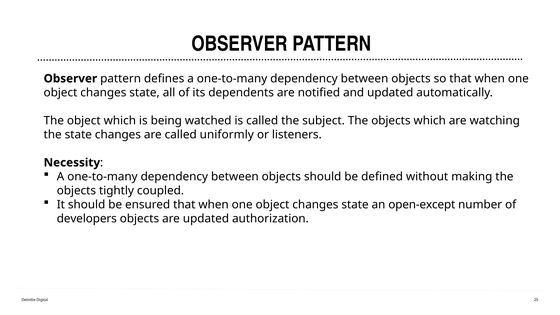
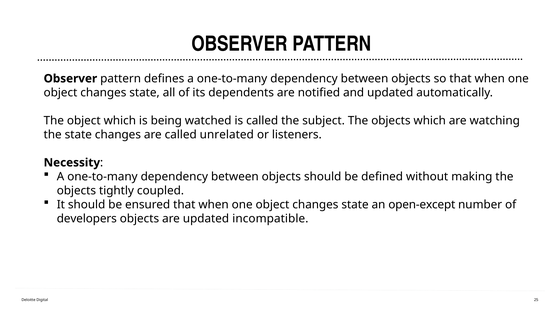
uniformly: uniformly -> unrelated
authorization: authorization -> incompatible
